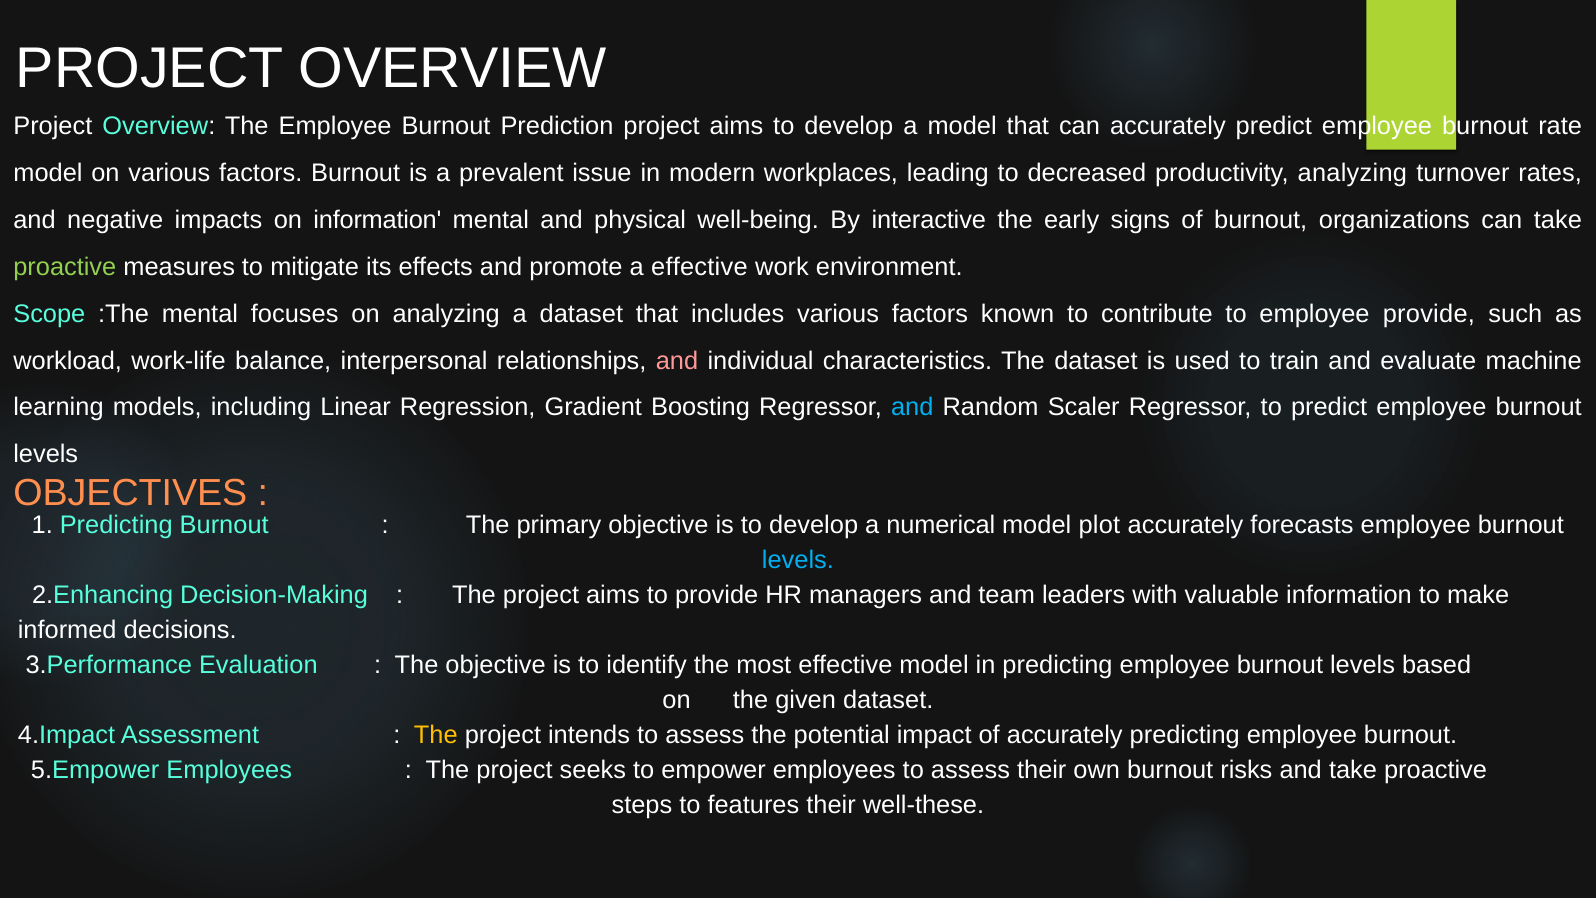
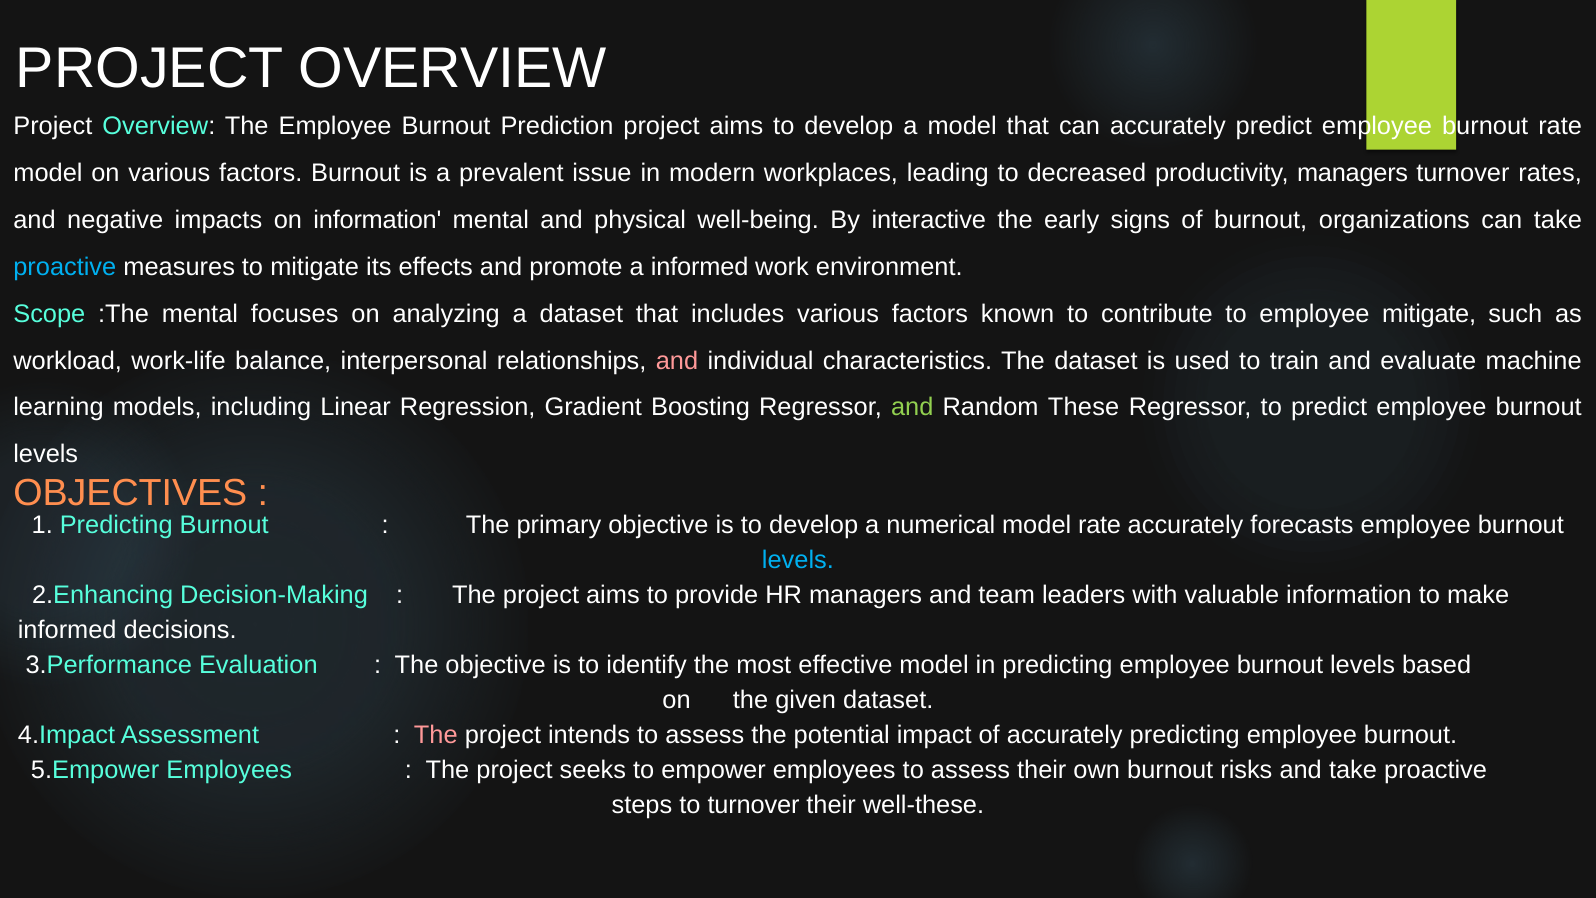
productivity analyzing: analyzing -> managers
proactive at (65, 267) colour: light green -> light blue
a effective: effective -> informed
employee provide: provide -> mitigate
and at (912, 407) colour: light blue -> light green
Scaler: Scaler -> These
model plot: plot -> rate
The at (436, 735) colour: yellow -> pink
to features: features -> turnover
